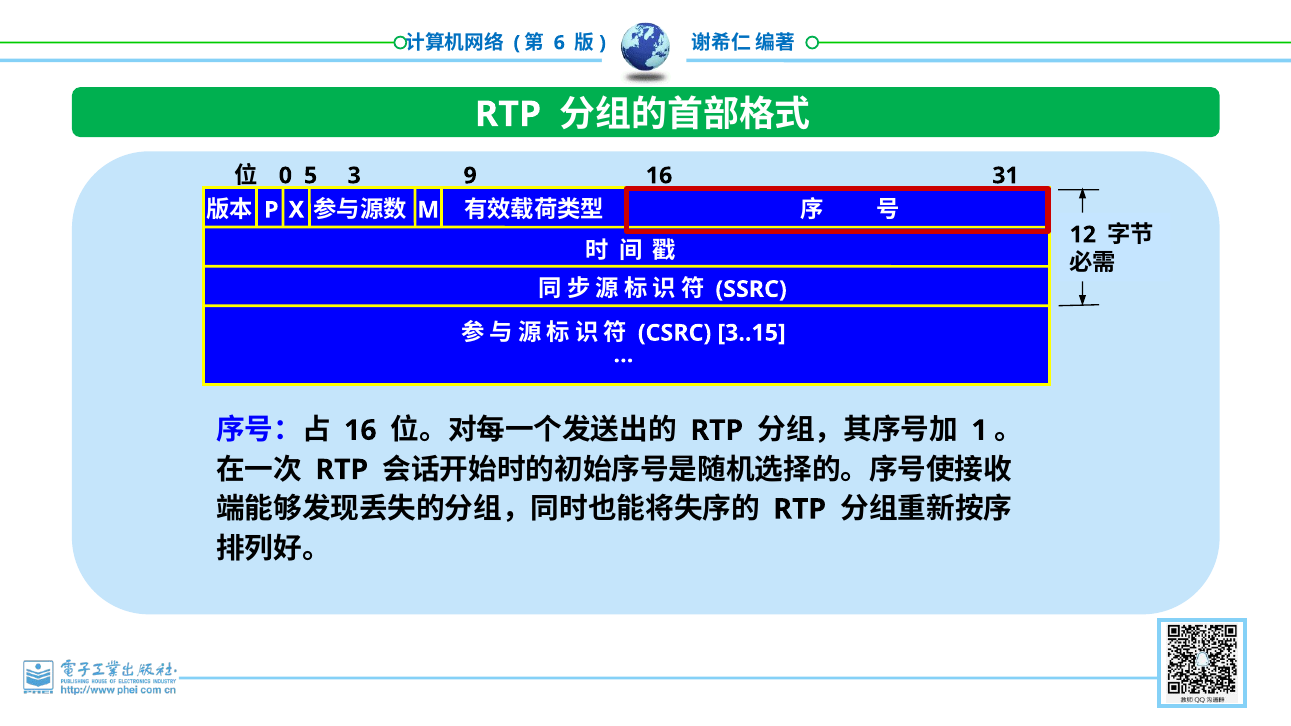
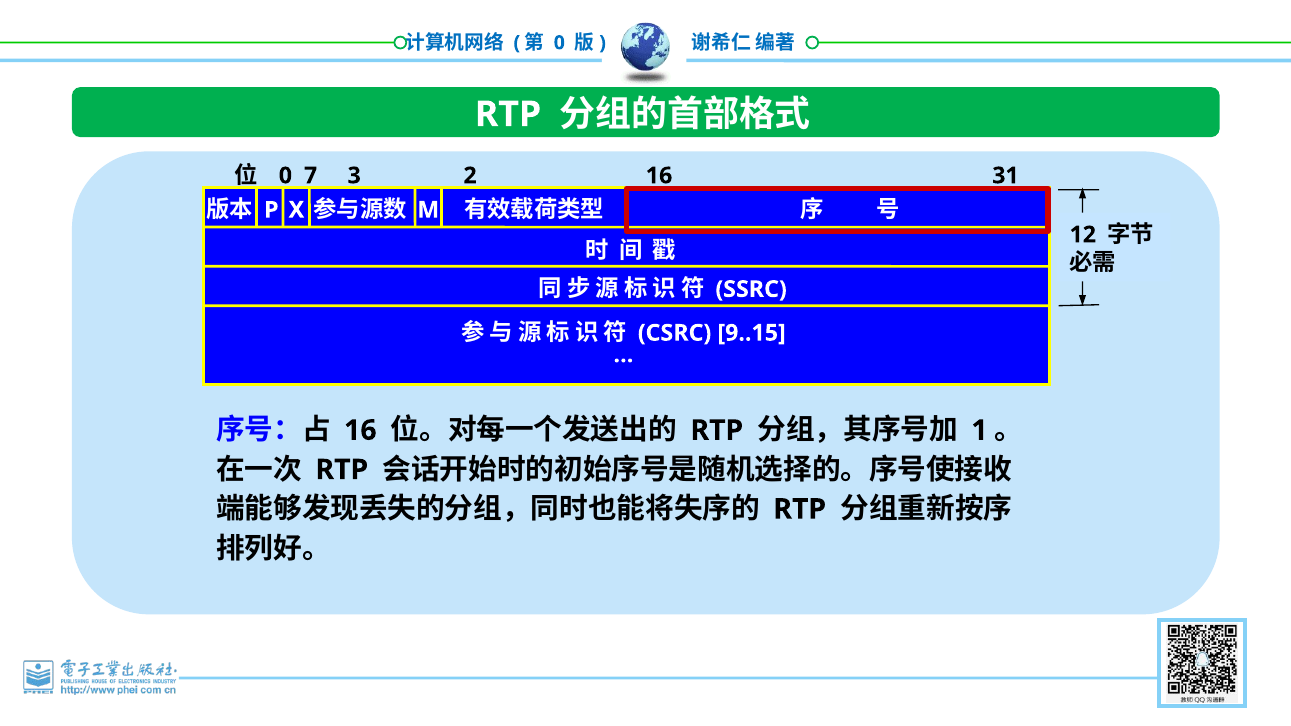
6 at (559, 43): 6 -> 0
5: 5 -> 7
9: 9 -> 2
3..15: 3..15 -> 9..15
